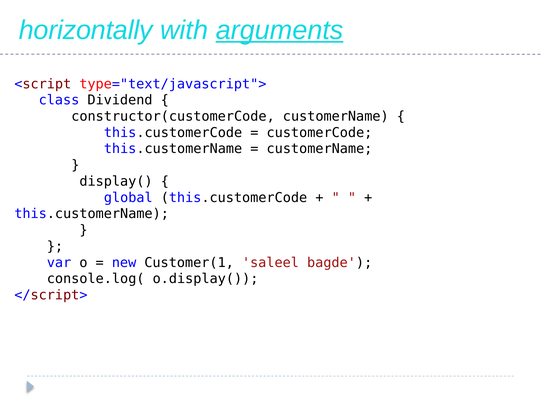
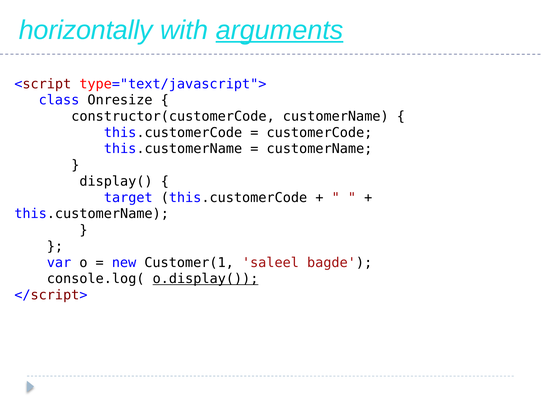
Dividend: Dividend -> Onresize
global: global -> target
o.display( underline: none -> present
